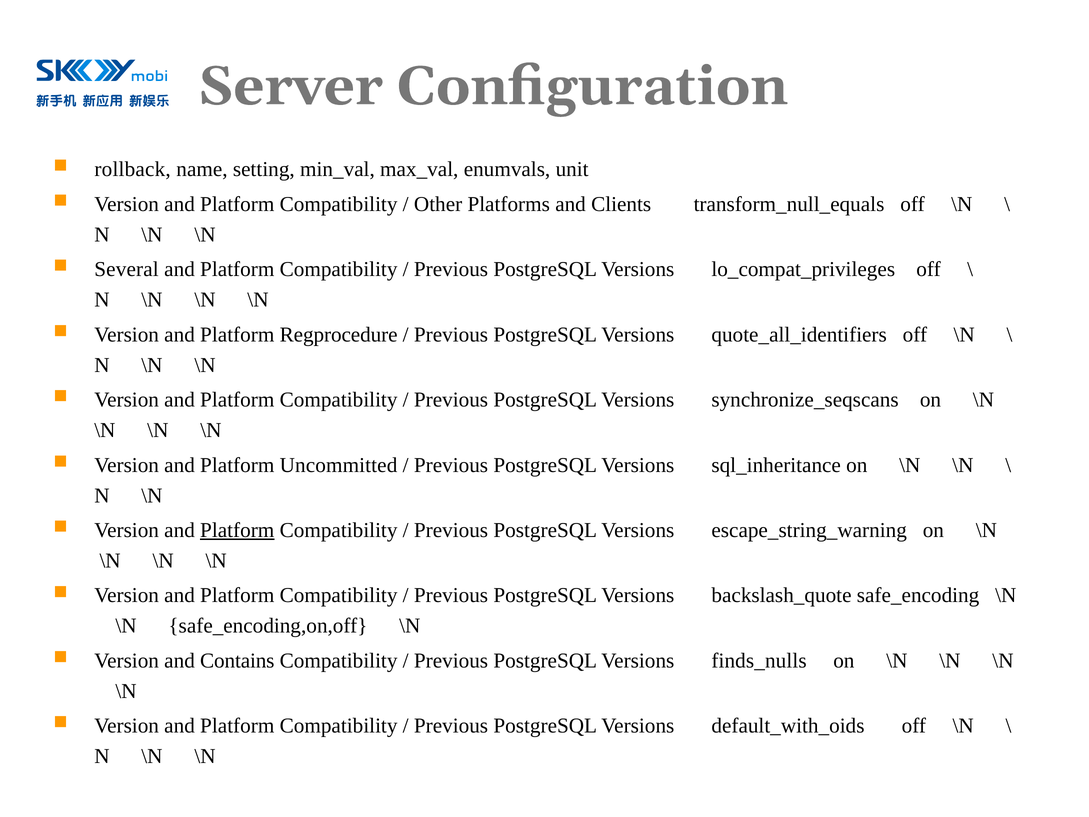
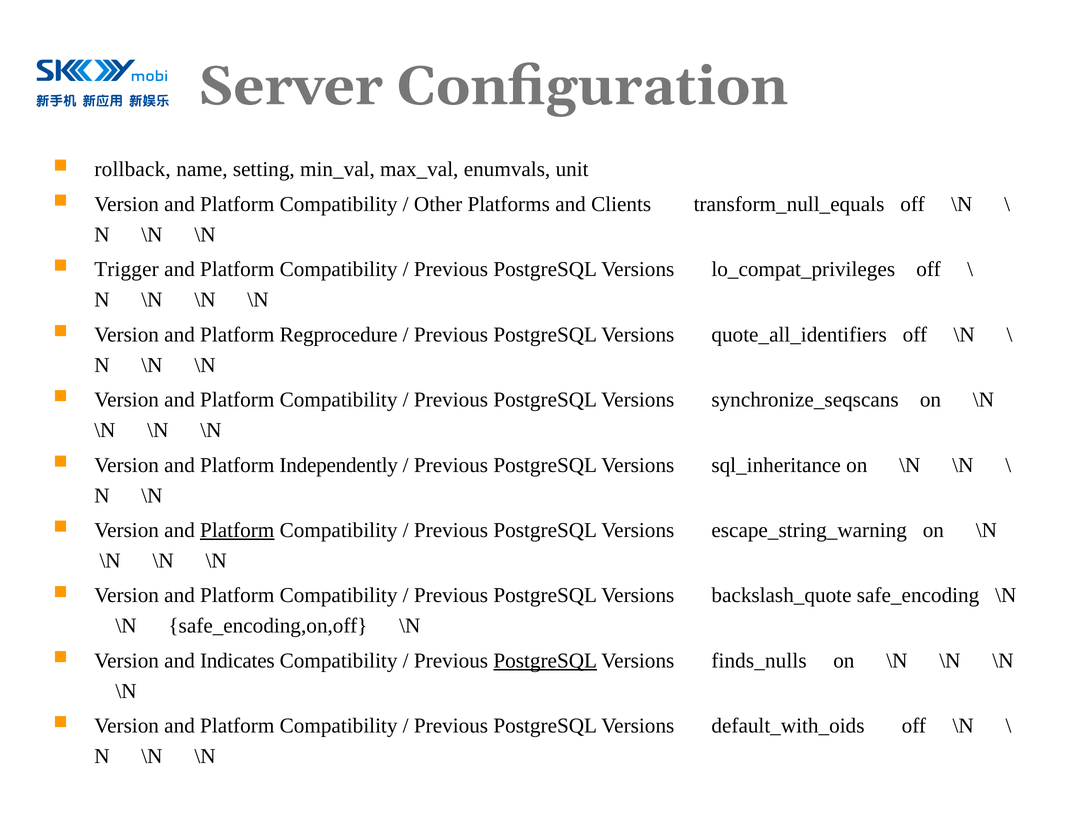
Several: Several -> Trigger
Uncommitted: Uncommitted -> Independently
Contains: Contains -> Indicates
PostgreSQL at (545, 661) underline: none -> present
